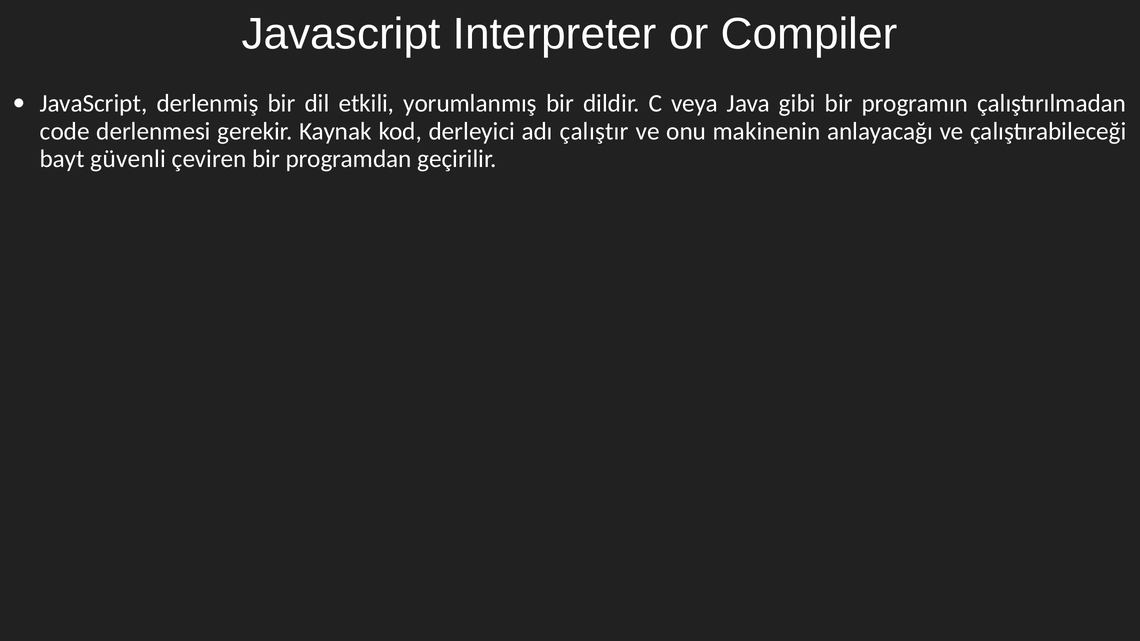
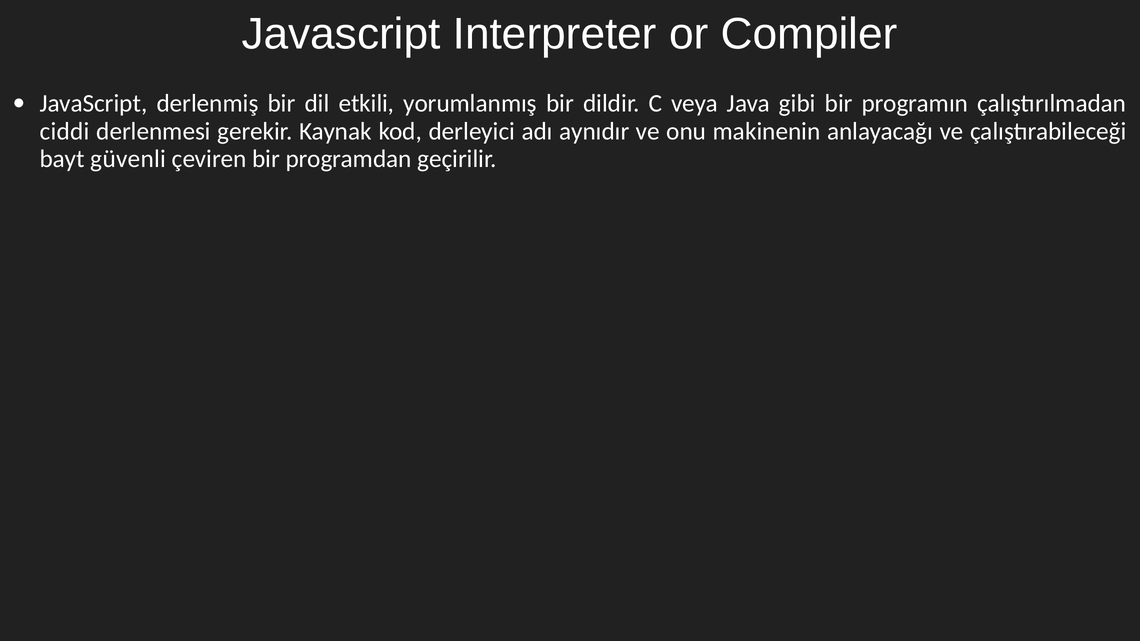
code: code -> ciddi
çalıştır: çalıştır -> aynıdır
